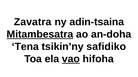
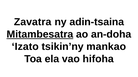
Tena: Tena -> Izato
safidiko: safidiko -> mankao
vao underline: present -> none
